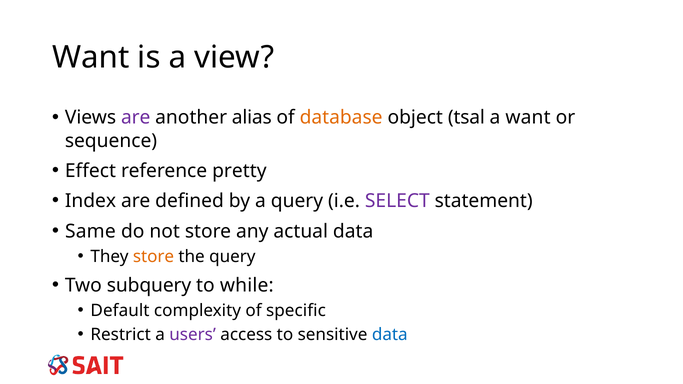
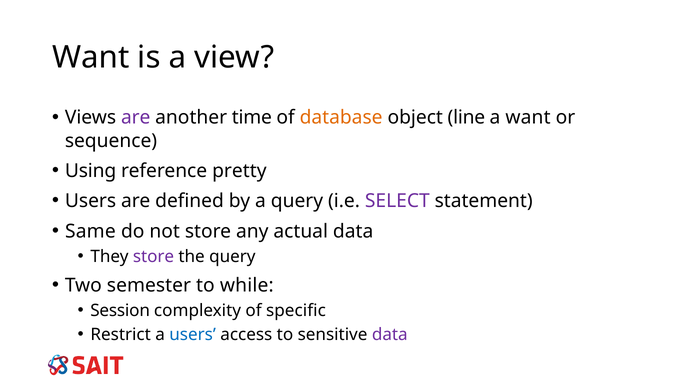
alias: alias -> time
tsal: tsal -> line
Effect: Effect -> Using
Index at (90, 201): Index -> Users
store at (153, 257) colour: orange -> purple
subquery: subquery -> semester
Default: Default -> Session
users at (193, 335) colour: purple -> blue
data at (390, 335) colour: blue -> purple
